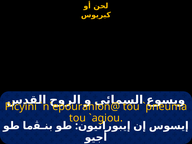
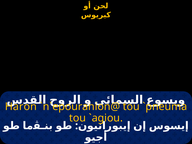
Picyini: Picyini -> Haron
